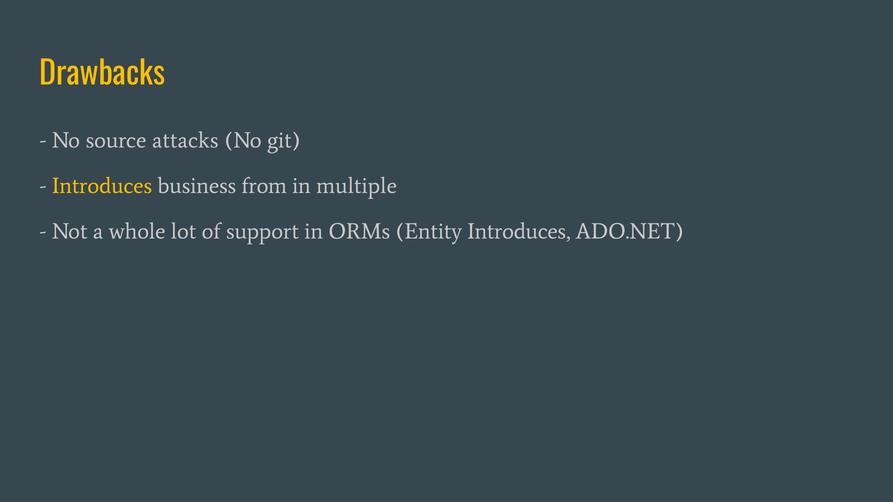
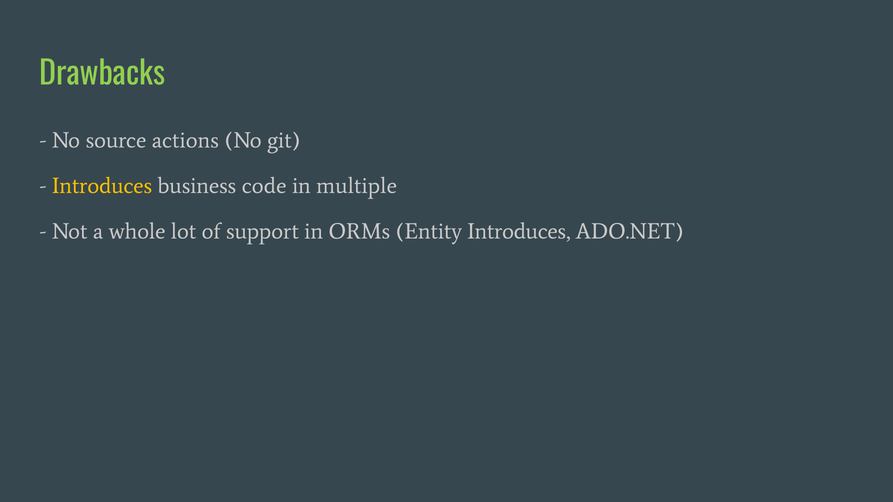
Drawbacks colour: yellow -> light green
attacks: attacks -> actions
from: from -> code
